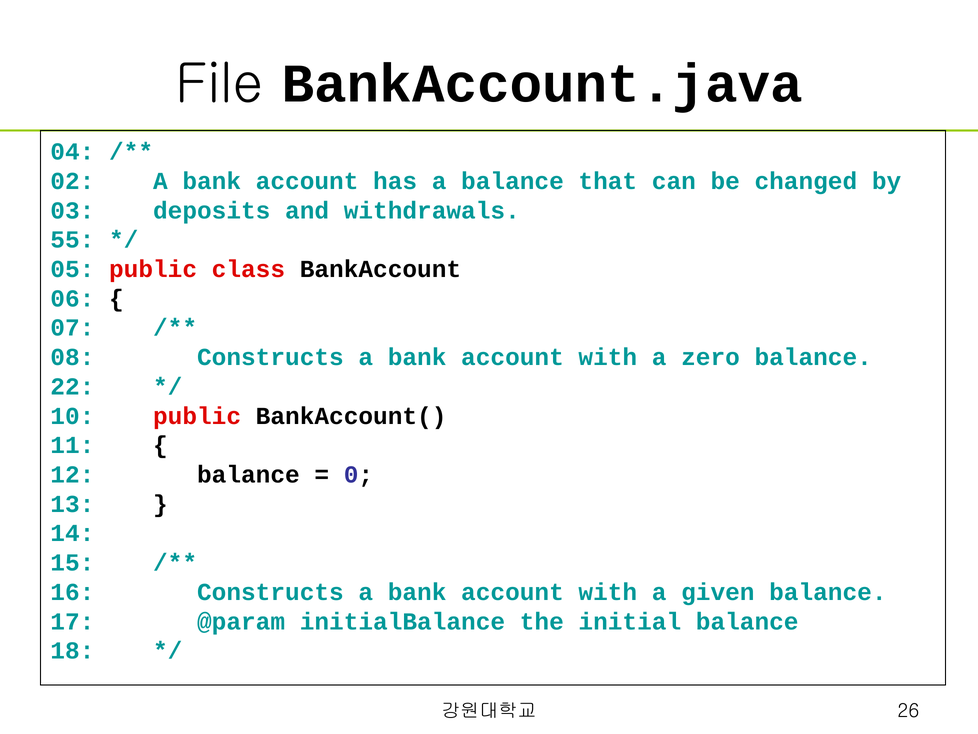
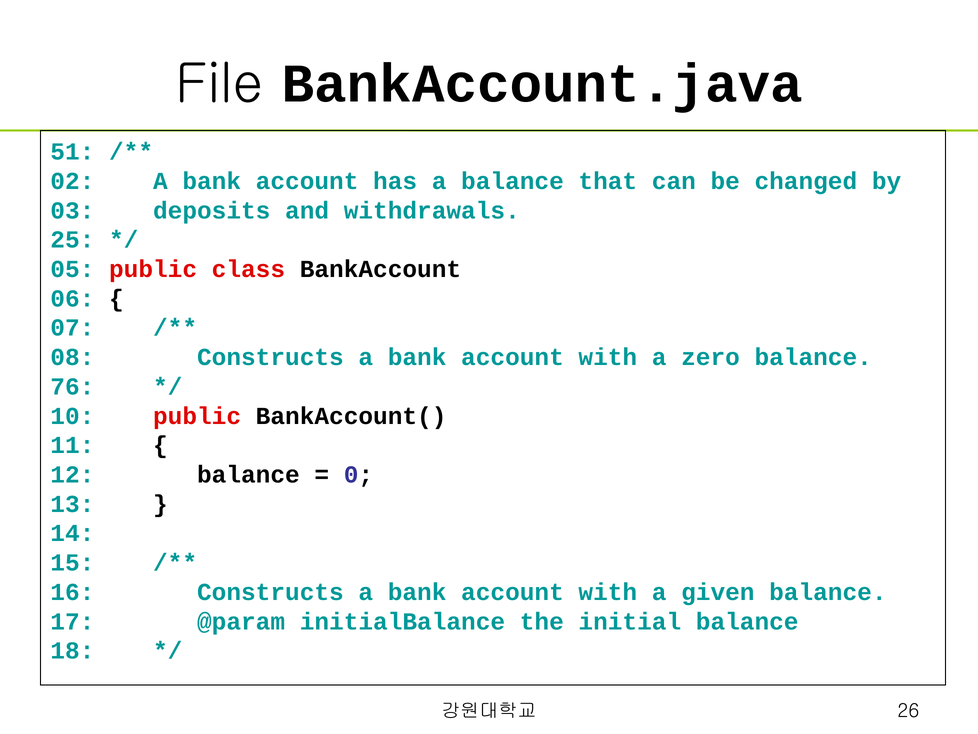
04: 04 -> 51
55: 55 -> 25
22: 22 -> 76
